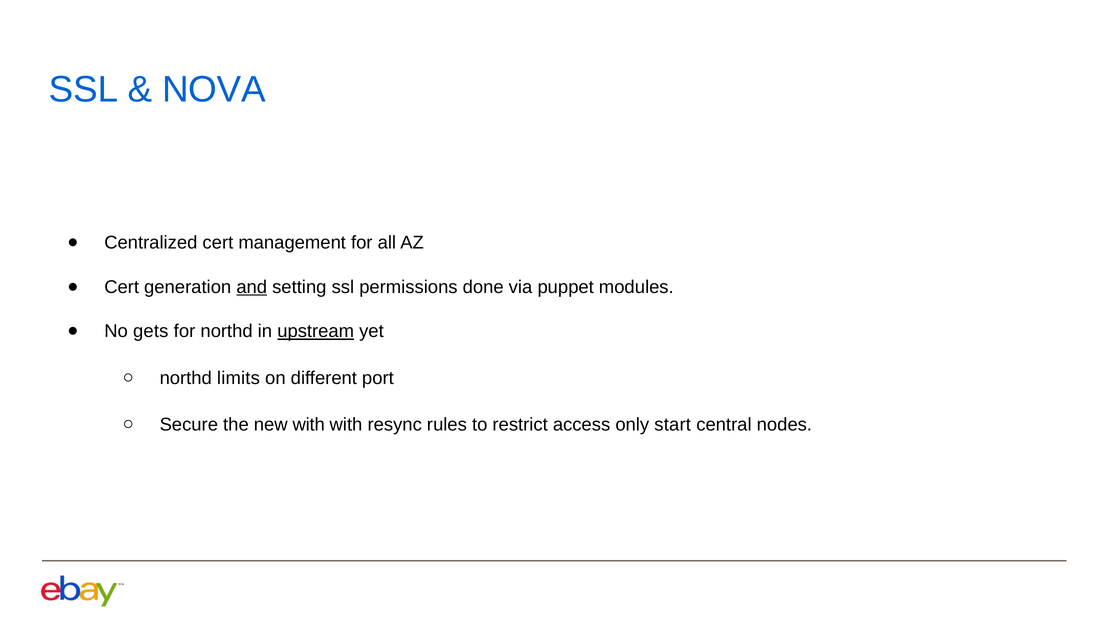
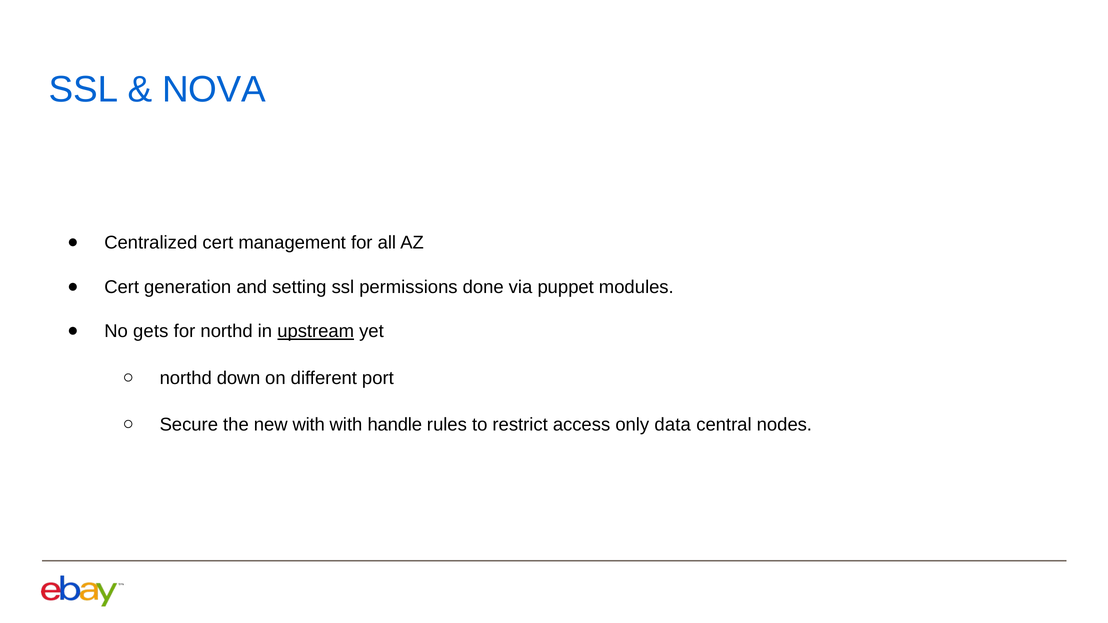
and underline: present -> none
limits: limits -> down
resync: resync -> handle
start: start -> data
